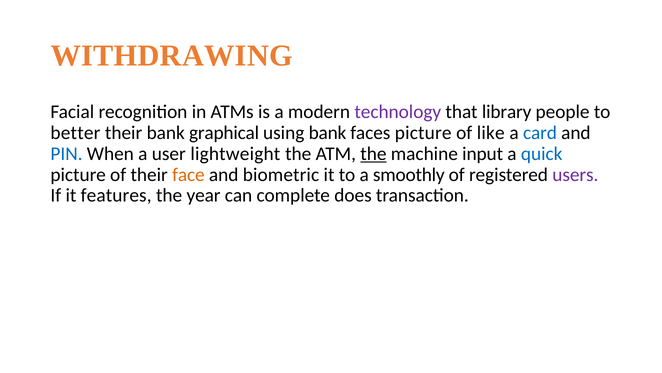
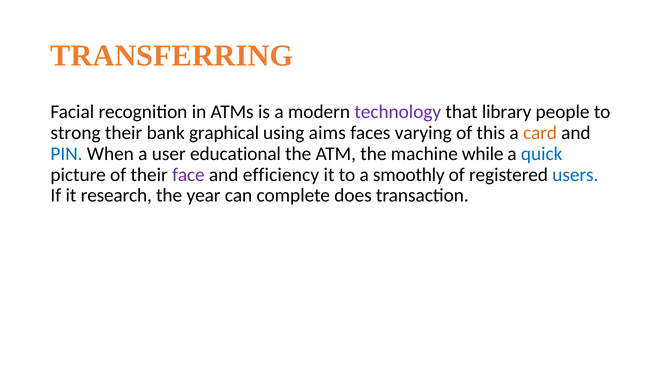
WITHDRAWING: WITHDRAWING -> TRANSFERRING
better: better -> strong
using bank: bank -> aims
faces picture: picture -> varying
like: like -> this
card colour: blue -> orange
lightweight: lightweight -> educational
the at (373, 154) underline: present -> none
input: input -> while
face colour: orange -> purple
biometric: biometric -> efficiency
users colour: purple -> blue
features: features -> research
